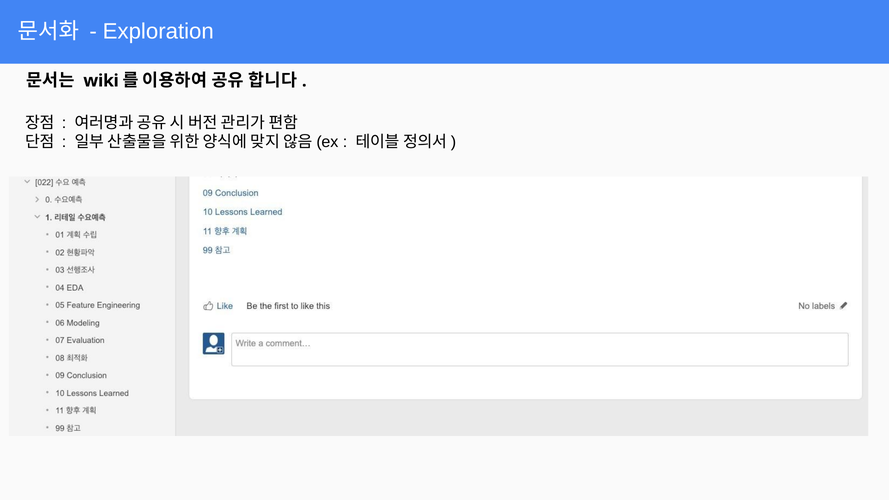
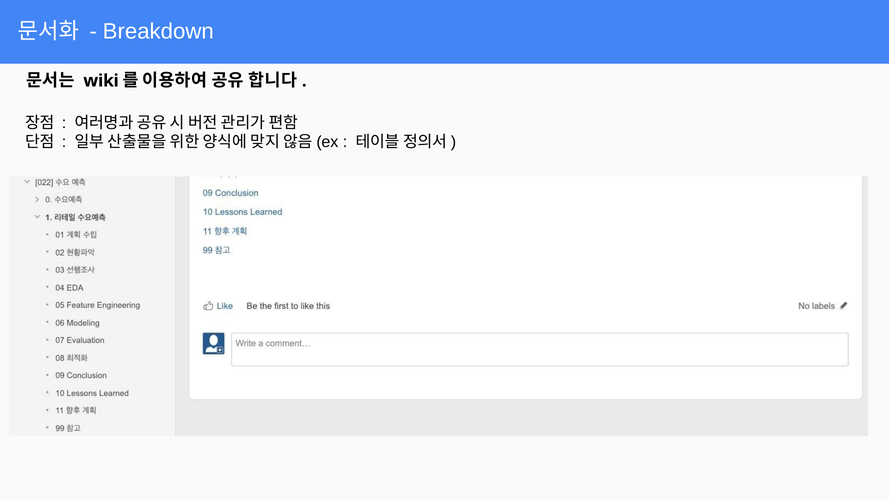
Exploration: Exploration -> Breakdown
